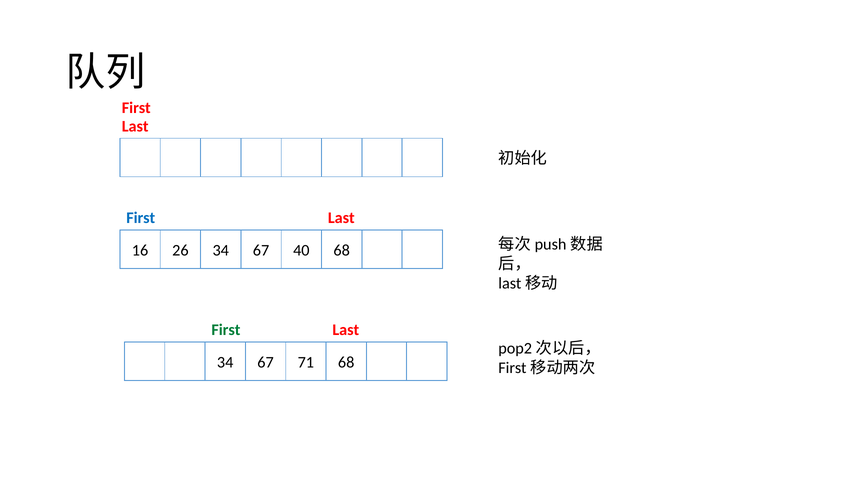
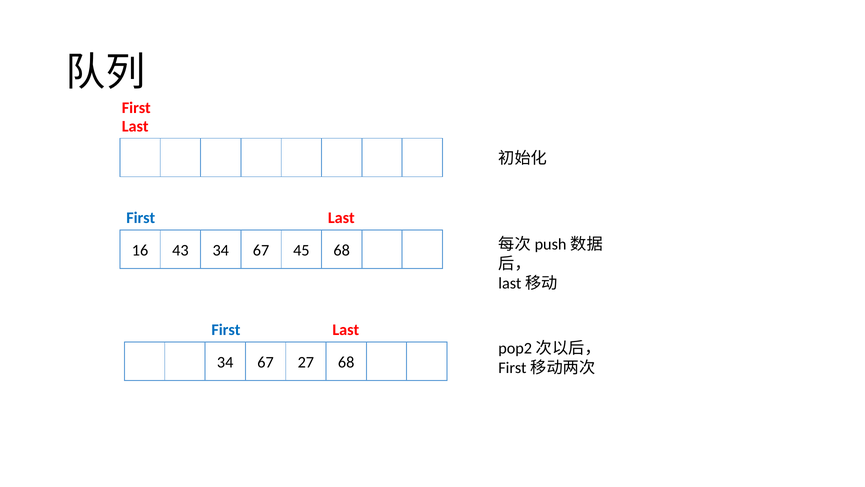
26: 26 -> 43
40: 40 -> 45
First at (226, 329) colour: green -> blue
71: 71 -> 27
